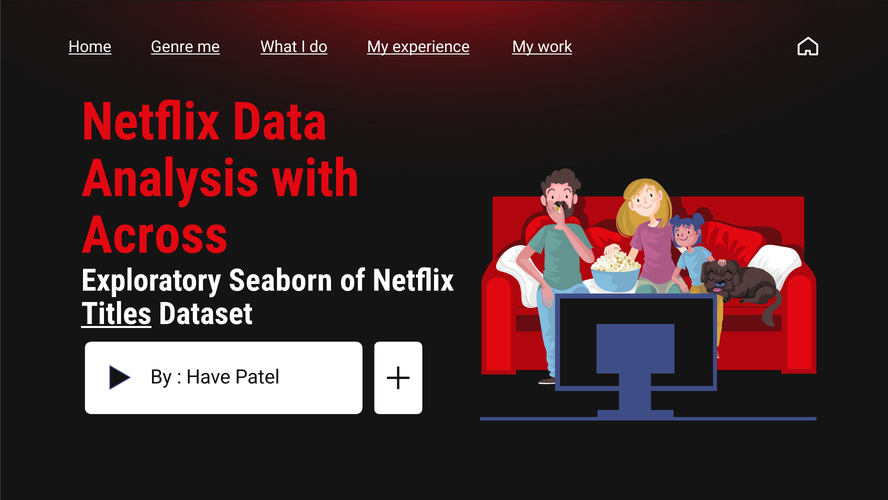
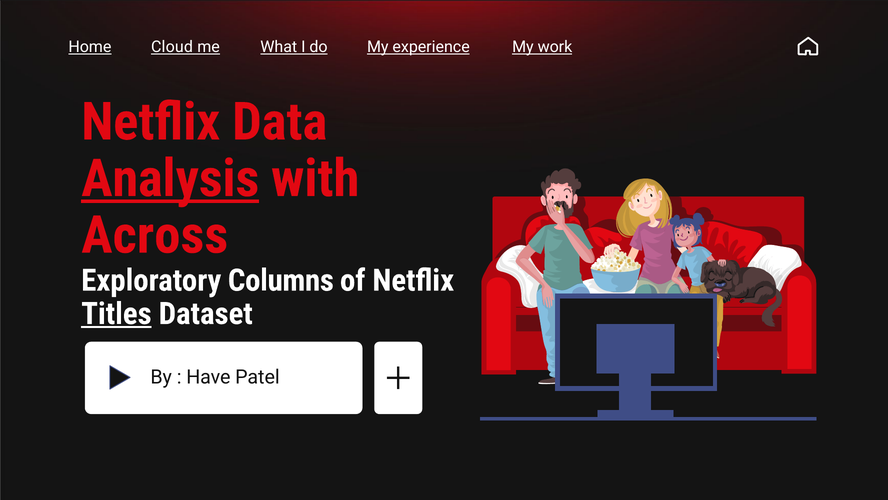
Genre: Genre -> Cloud
Analysis underline: none -> present
Seaborn: Seaborn -> Columns
